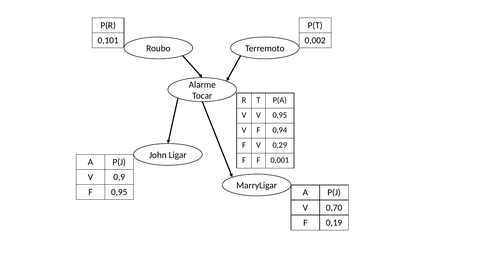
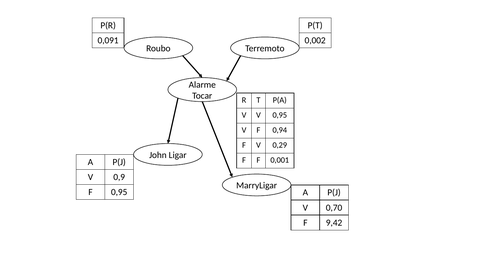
0,101: 0,101 -> 0,091
0,19: 0,19 -> 9,42
